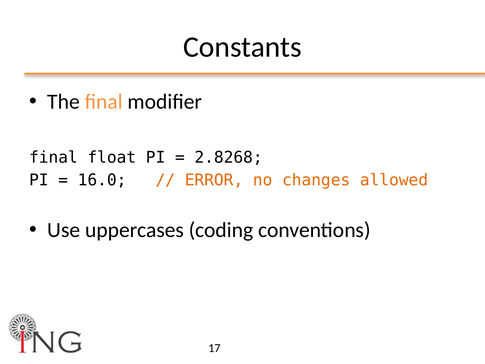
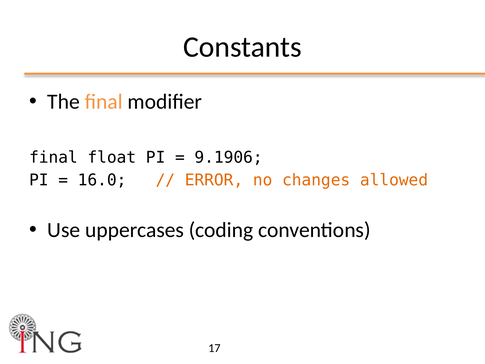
2.8268: 2.8268 -> 9.1906
